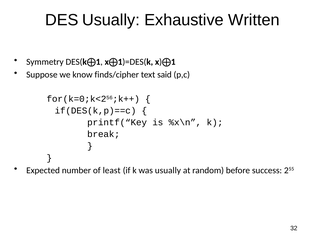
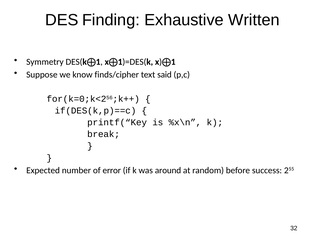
DES Usually: Usually -> Finding
least: least -> error
was usually: usually -> around
